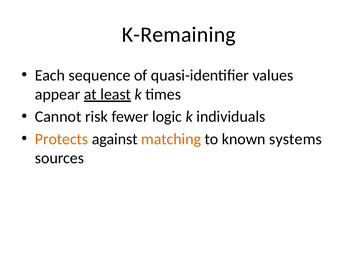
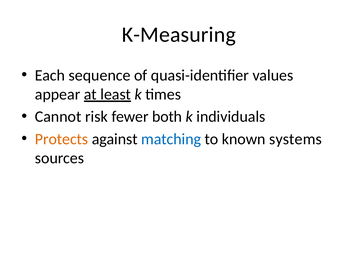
K-Remaining: K-Remaining -> K-Measuring
logic: logic -> both
matching colour: orange -> blue
